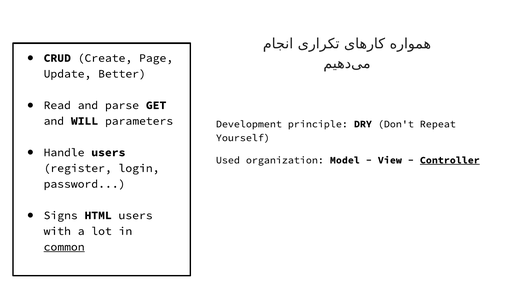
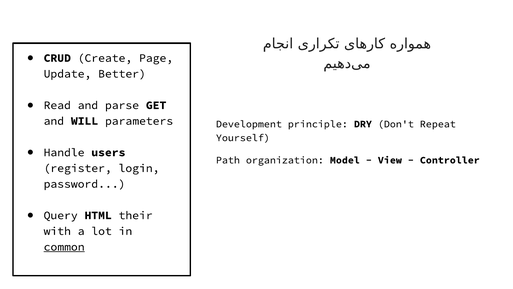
Used: Used -> Path
Controller underline: present -> none
Signs: Signs -> Query
HTML users: users -> their
